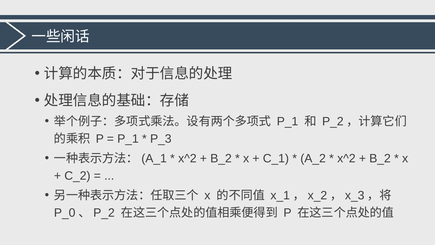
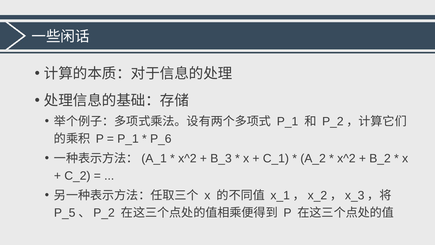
P_3: P_3 -> P_6
B_2 at (221, 158): B_2 -> B_3
P_0: P_0 -> P_5
